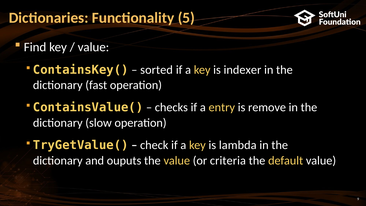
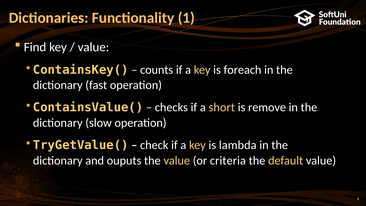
5: 5 -> 1
sorted: sorted -> counts
indexer: indexer -> foreach
entry: entry -> short
